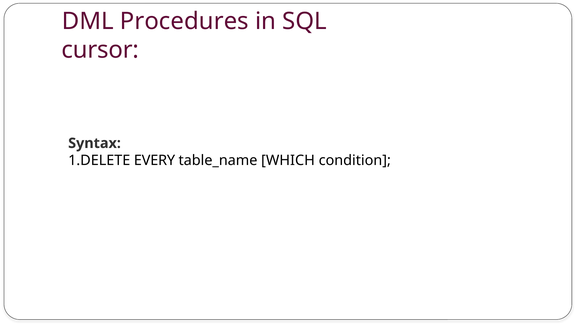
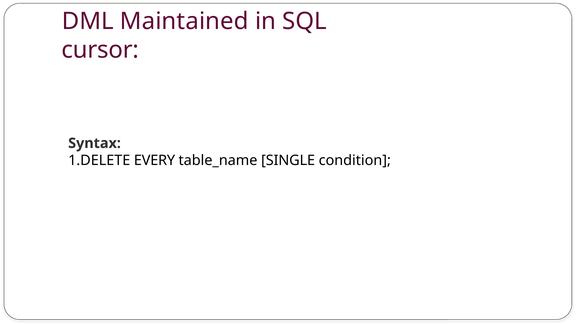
Procedures: Procedures -> Maintained
WHICH: WHICH -> SINGLE
